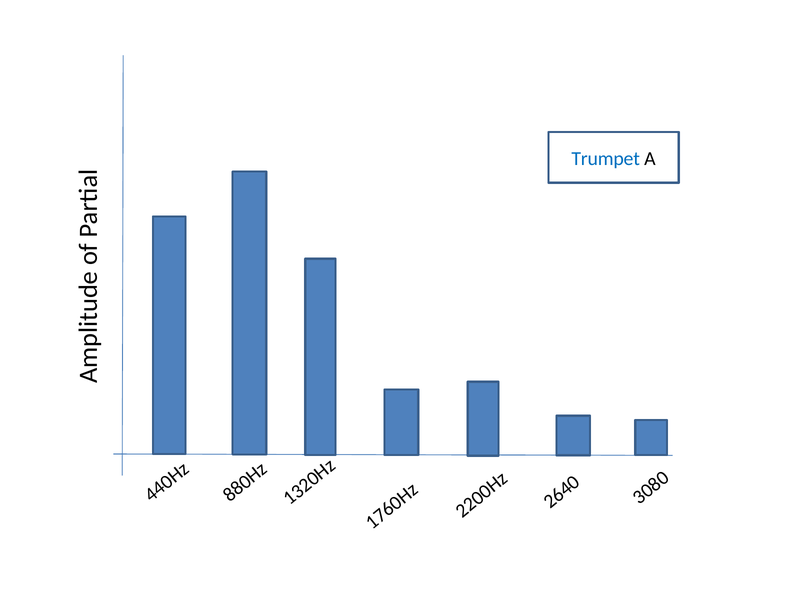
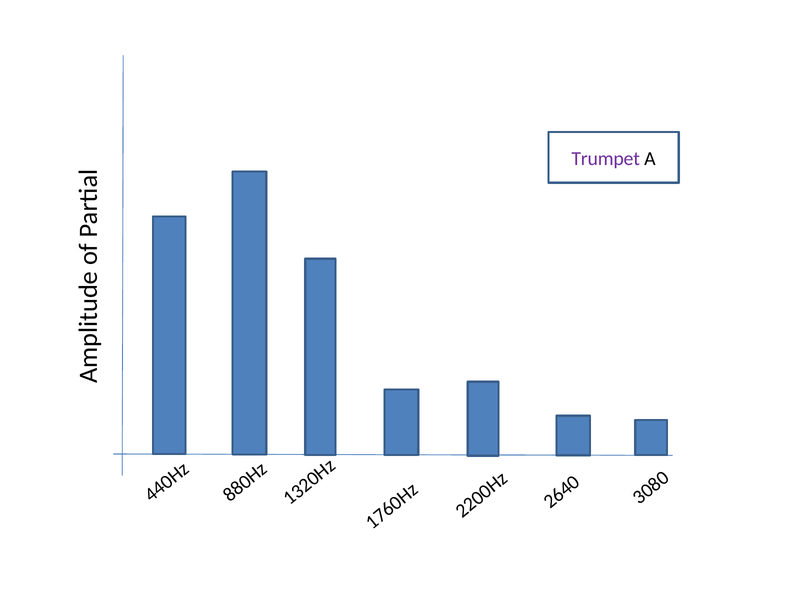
Trumpet colour: blue -> purple
